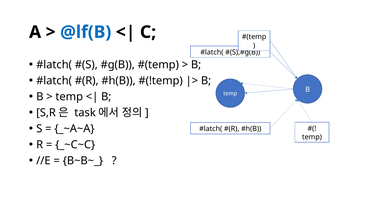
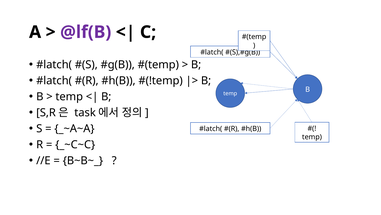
@lf(B colour: blue -> purple
